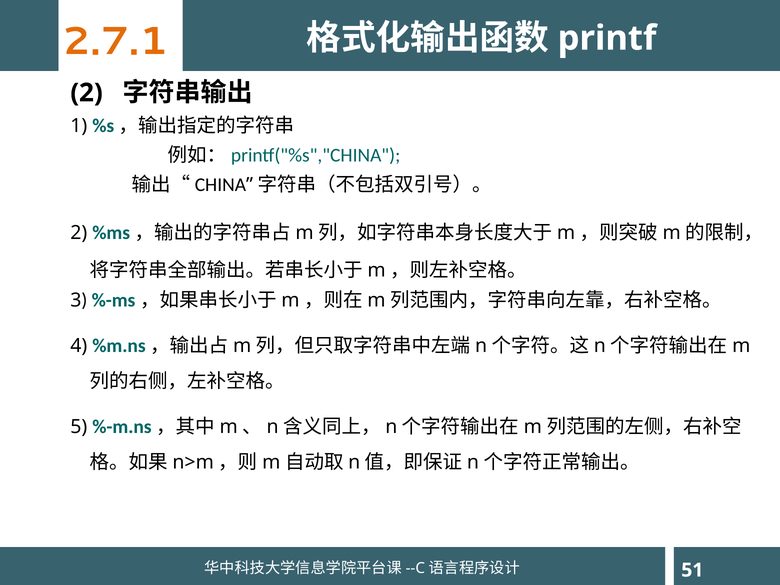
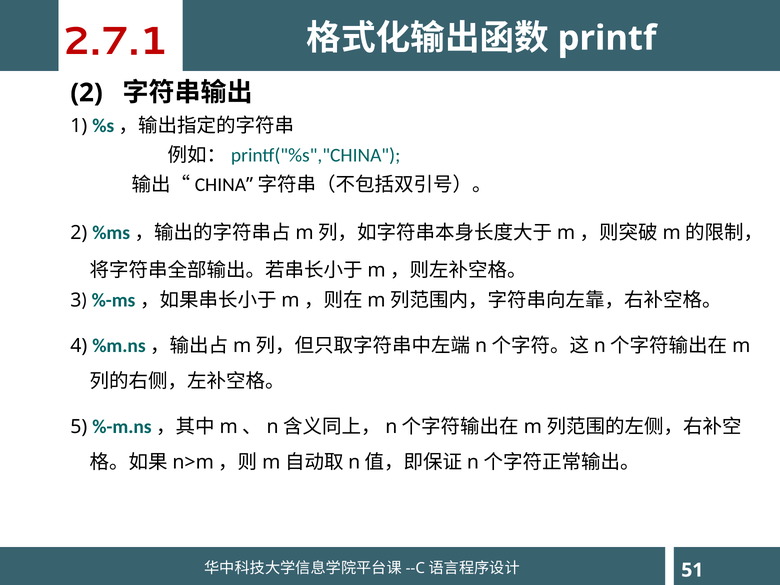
2.7.1 colour: orange -> red
